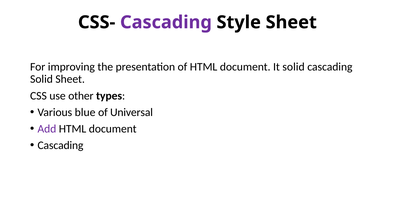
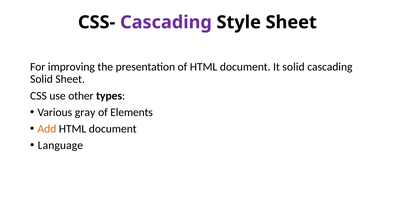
blue: blue -> gray
Universal: Universal -> Elements
Add colour: purple -> orange
Cascading at (60, 145): Cascading -> Language
